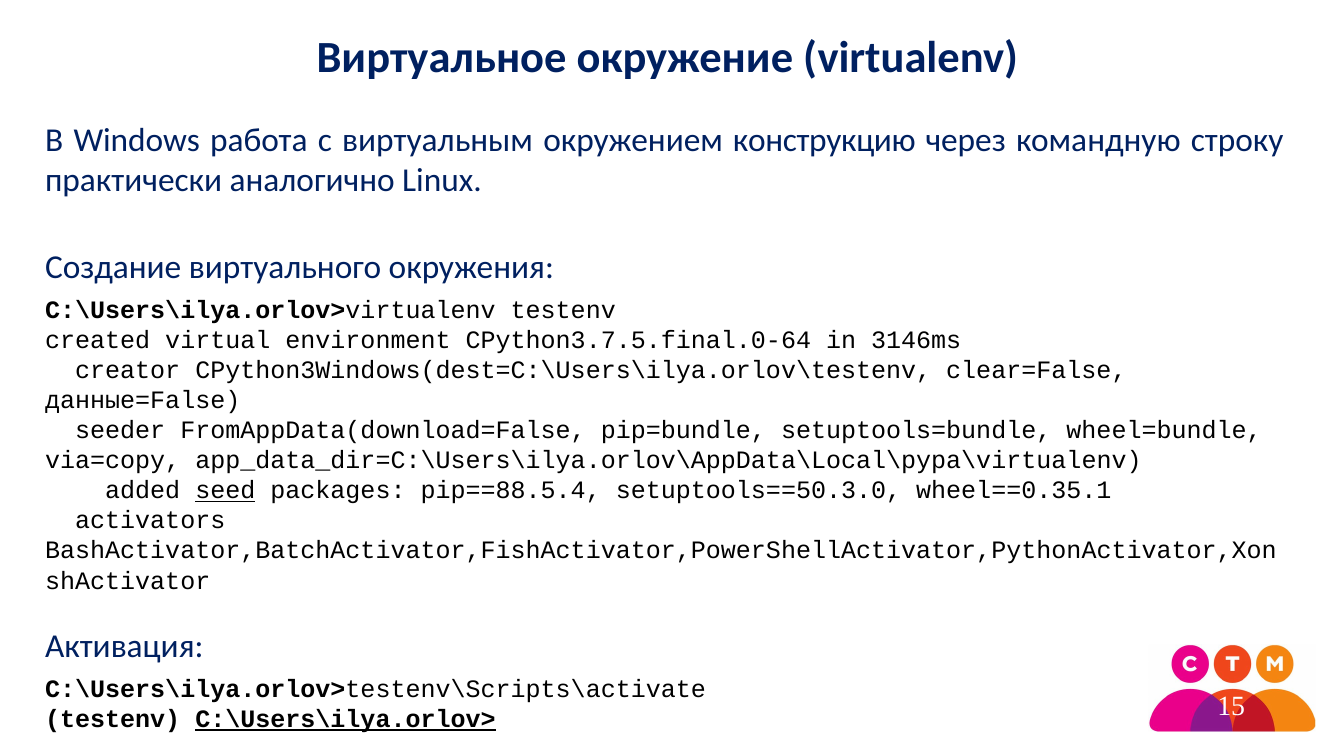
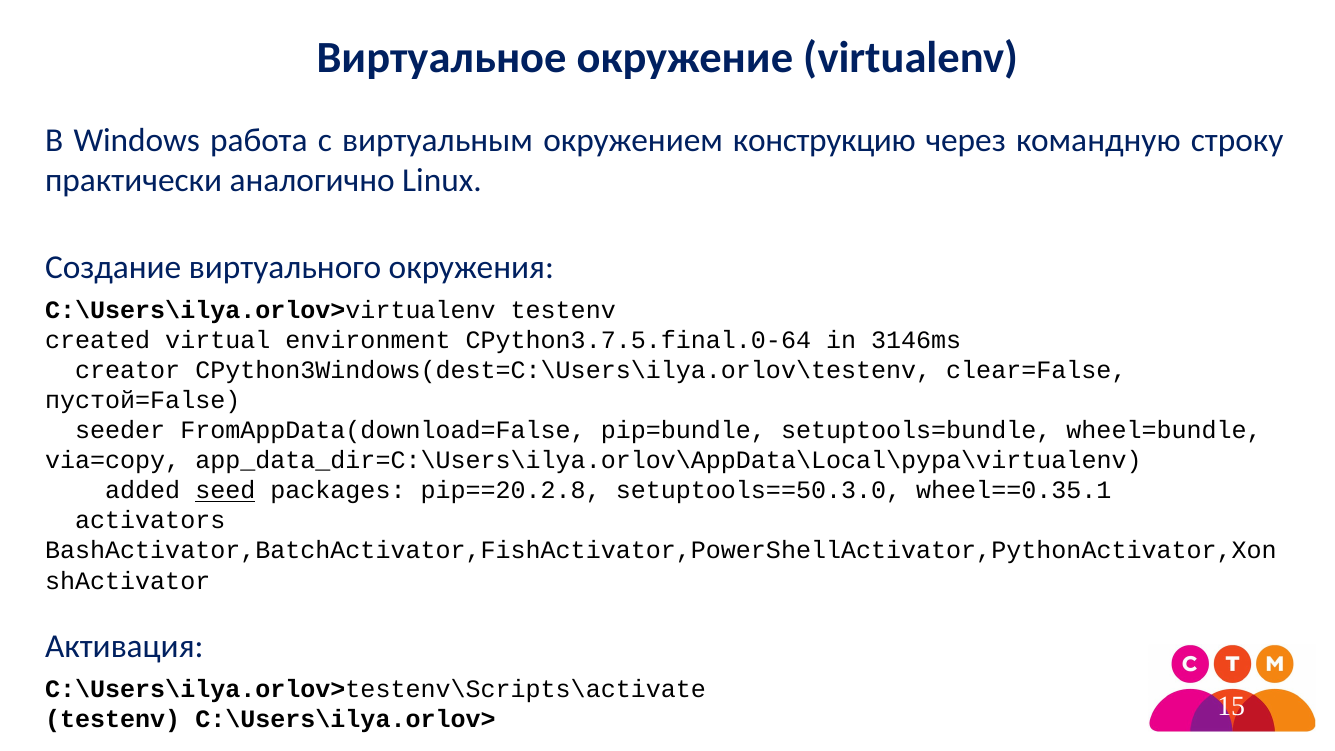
данные=False: данные=False -> пустой=False
pip==88.5.4: pip==88.5.4 -> pip==20.2.8
C:\Users\ilya.orlov> underline: present -> none
